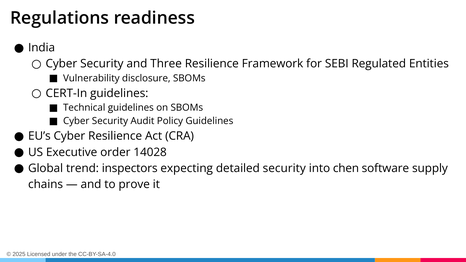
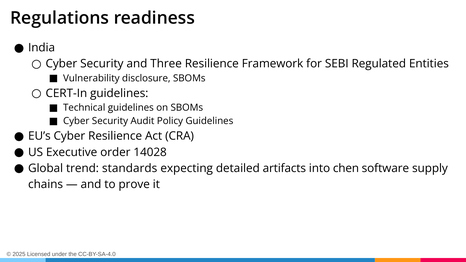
inspectors: inspectors -> standards
detailed security: security -> artifacts
